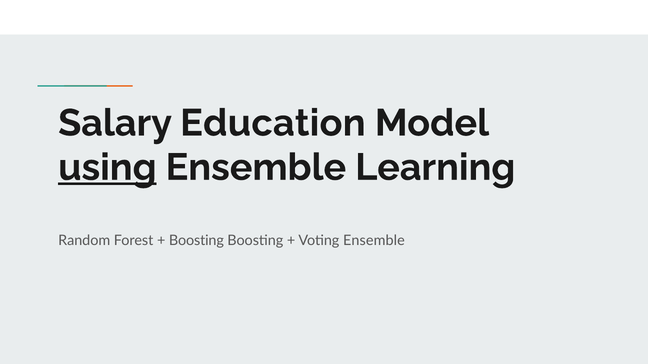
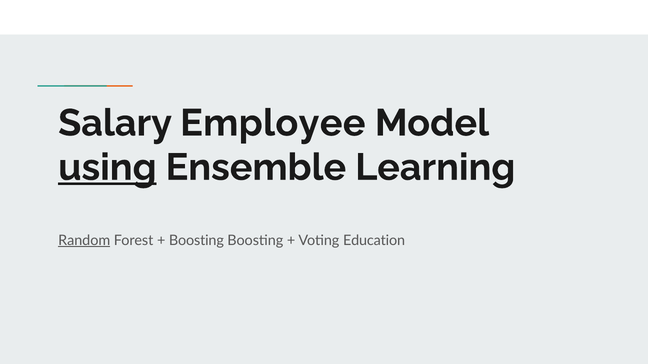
Education: Education -> Employee
Random underline: none -> present
Voting Ensemble: Ensemble -> Education
